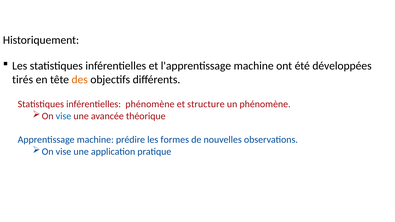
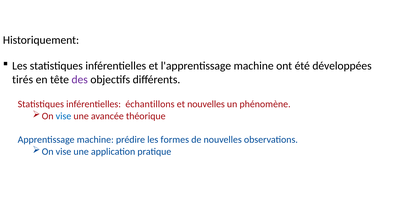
des colour: orange -> purple
inférentielles phénomène: phénomène -> échantillons
et structure: structure -> nouvelles
